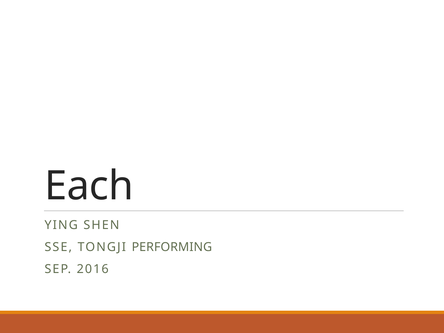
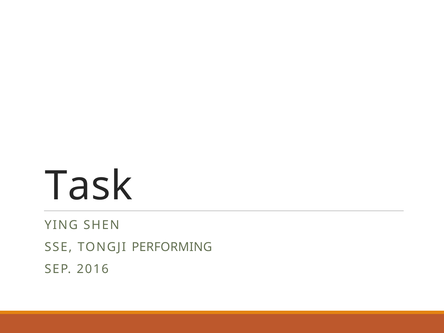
Each: Each -> Task
